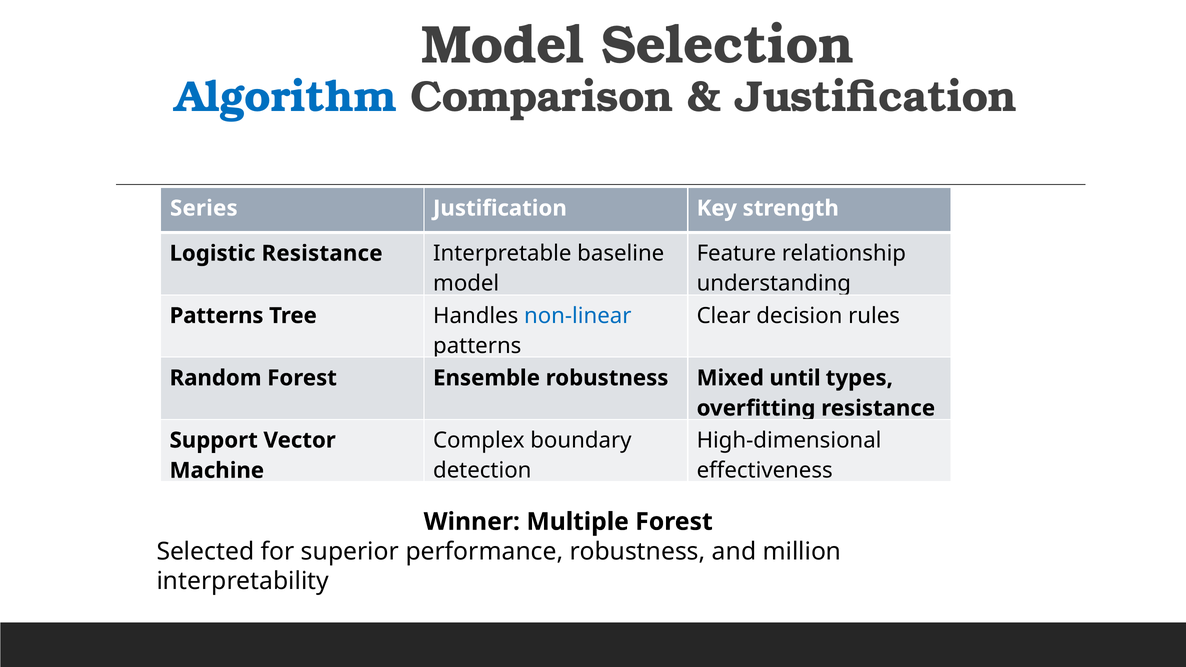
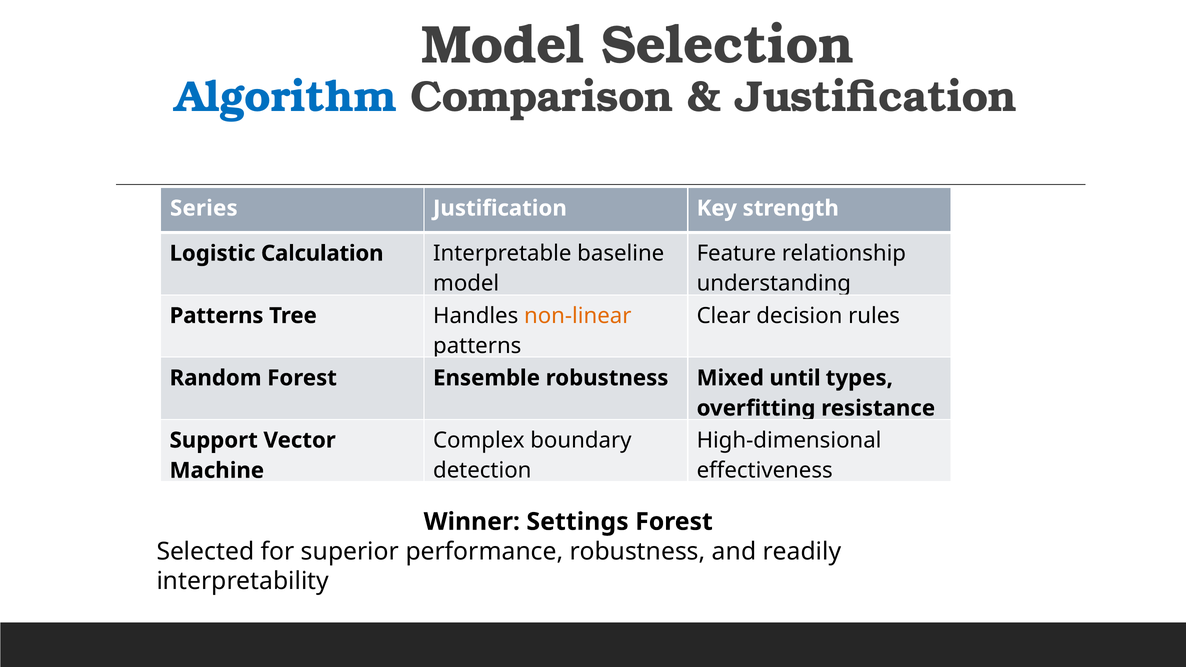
Logistic Resistance: Resistance -> Calculation
non-linear colour: blue -> orange
Multiple: Multiple -> Settings
million: million -> readily
